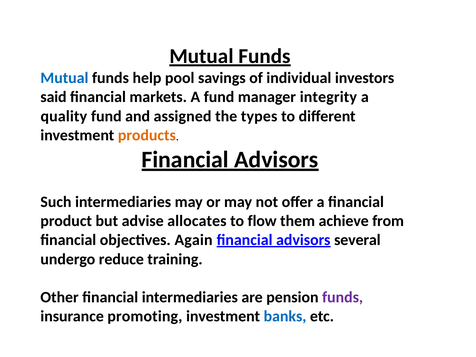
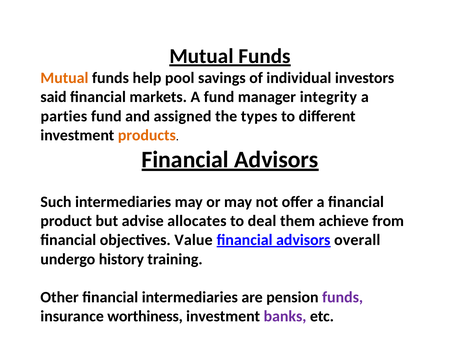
Mutual at (64, 78) colour: blue -> orange
quality: quality -> parties
flow: flow -> deal
Again: Again -> Value
several: several -> overall
reduce: reduce -> history
promoting: promoting -> worthiness
banks colour: blue -> purple
